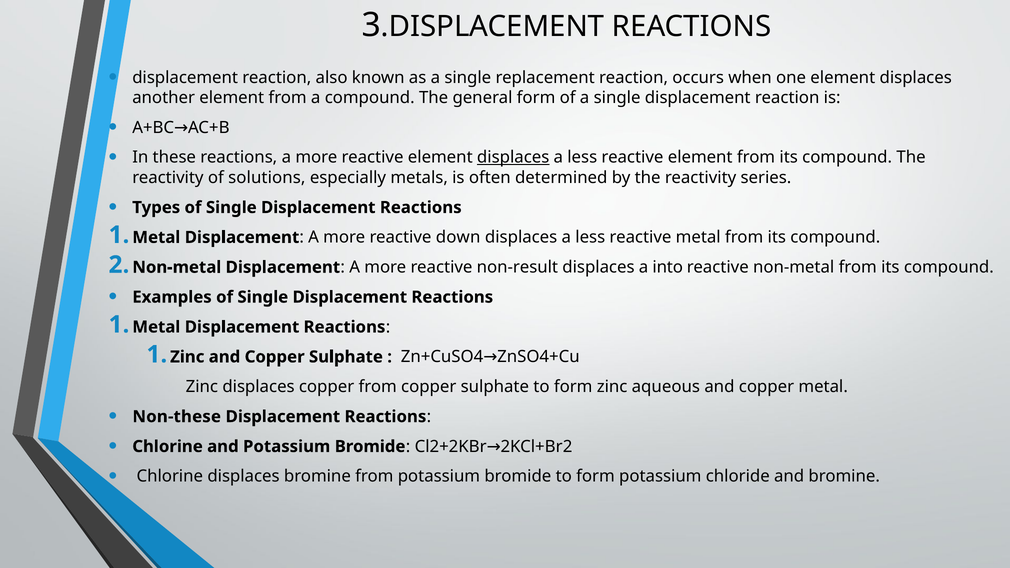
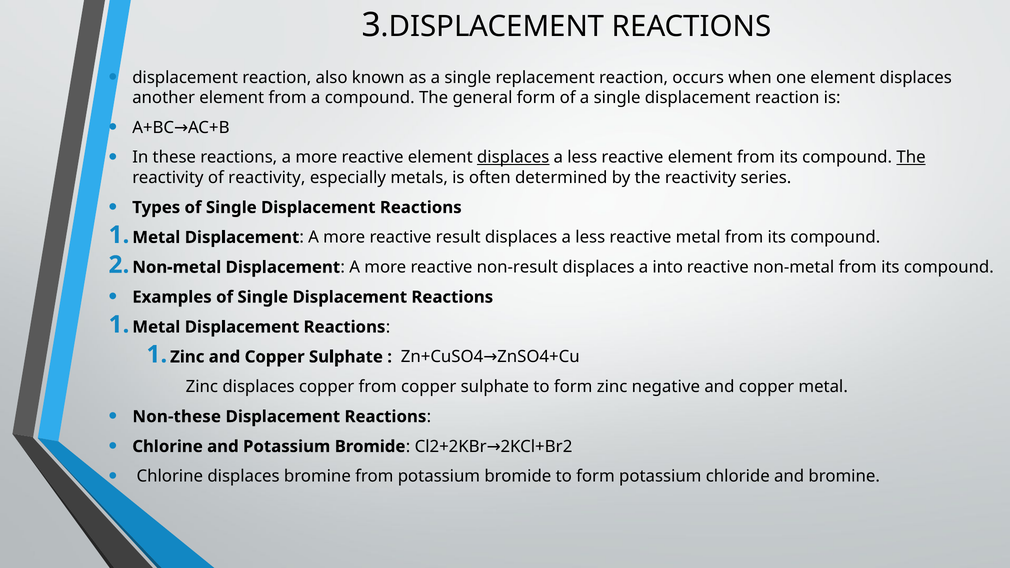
The at (911, 157) underline: none -> present
of solutions: solutions -> reactivity
down: down -> result
aqueous: aqueous -> negative
